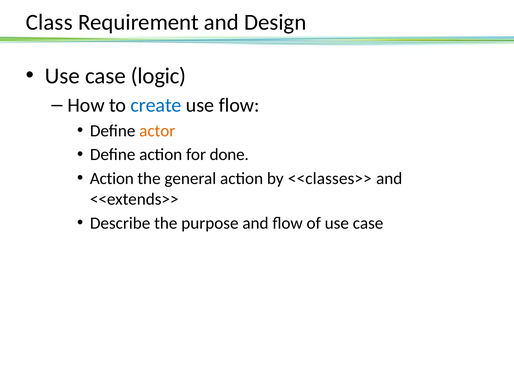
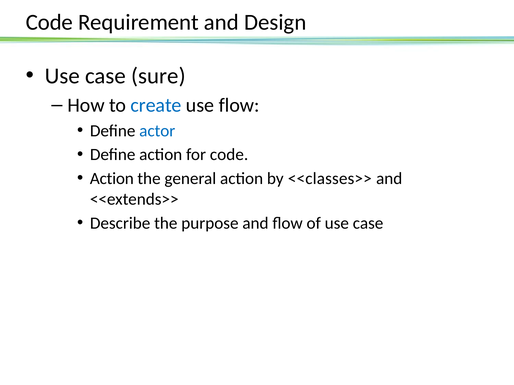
Class at (49, 22): Class -> Code
logic: logic -> sure
actor colour: orange -> blue
for done: done -> code
